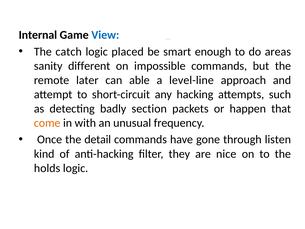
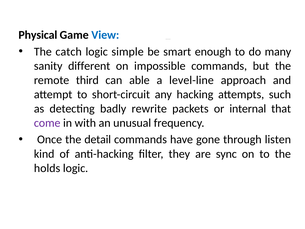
Internal: Internal -> Physical
placed: placed -> simple
areas: areas -> many
later: later -> third
section: section -> rewrite
happen: happen -> internal
come colour: orange -> purple
nice: nice -> sync
